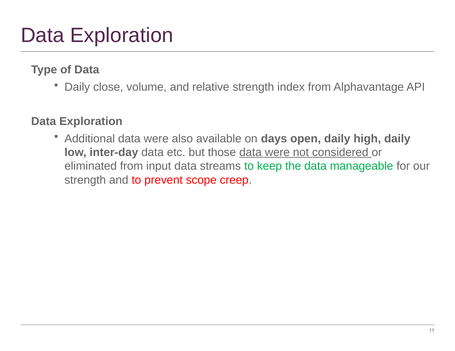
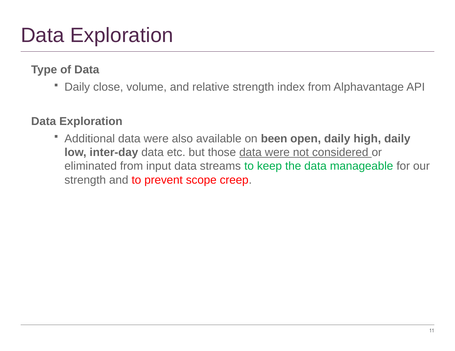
days: days -> been
